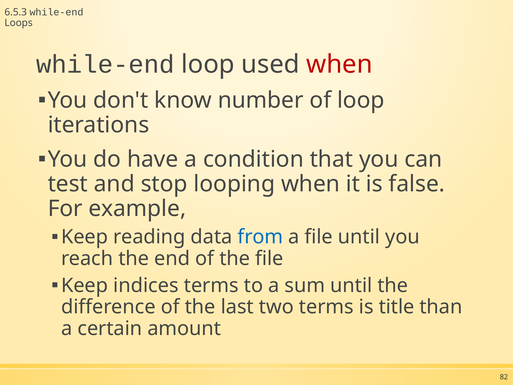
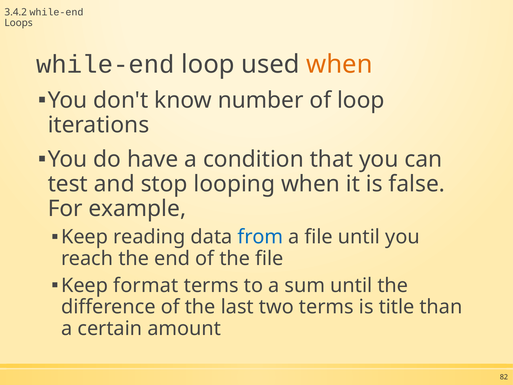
6.5.3: 6.5.3 -> 3.4.2
when at (339, 64) colour: red -> orange
indices: indices -> format
